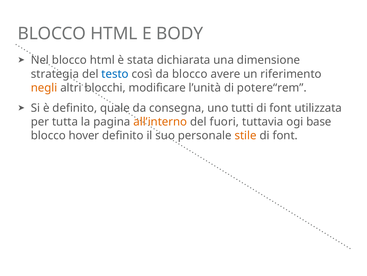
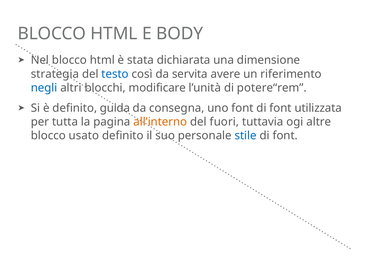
da blocco: blocco -> servita
negli colour: orange -> blue
quale: quale -> guida
uno tutti: tutti -> font
base: base -> altre
hover: hover -> usato
stile colour: orange -> blue
